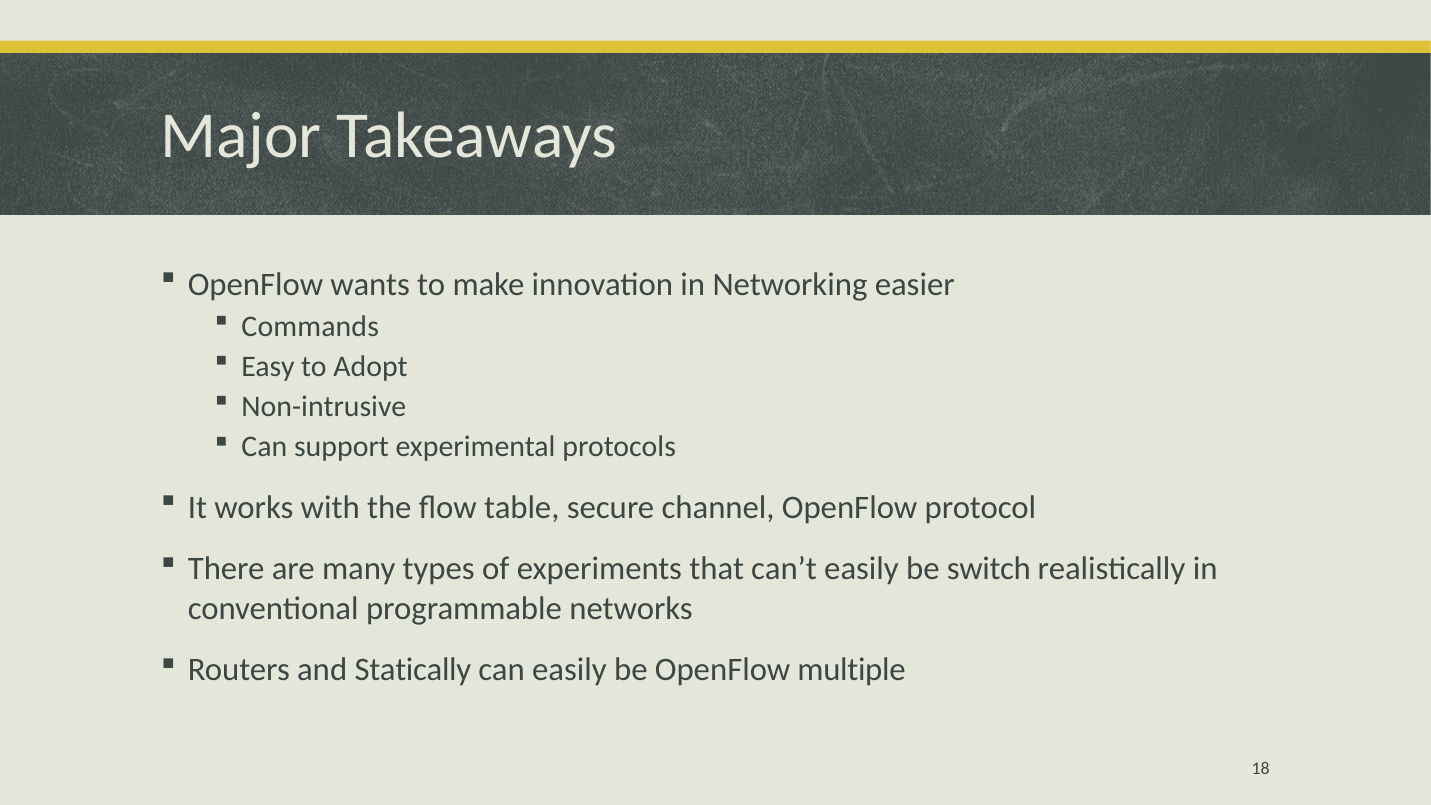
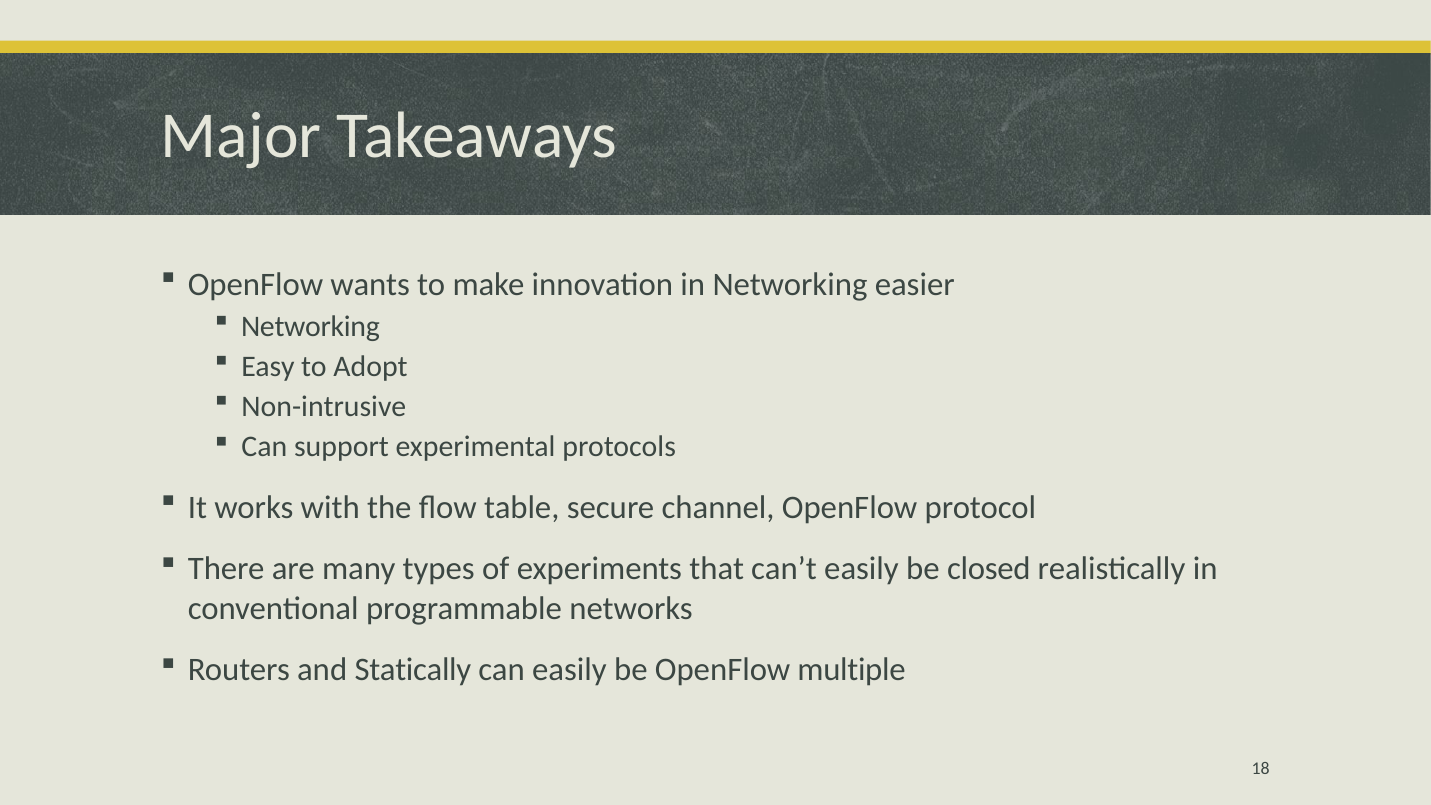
Commands at (310, 326): Commands -> Networking
switch: switch -> closed
